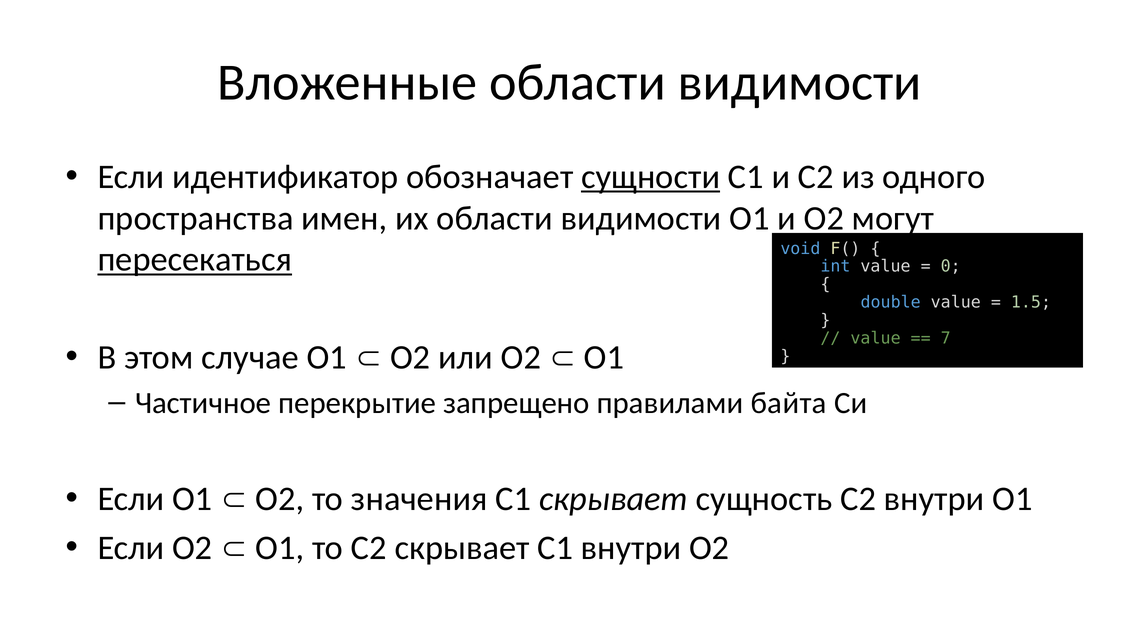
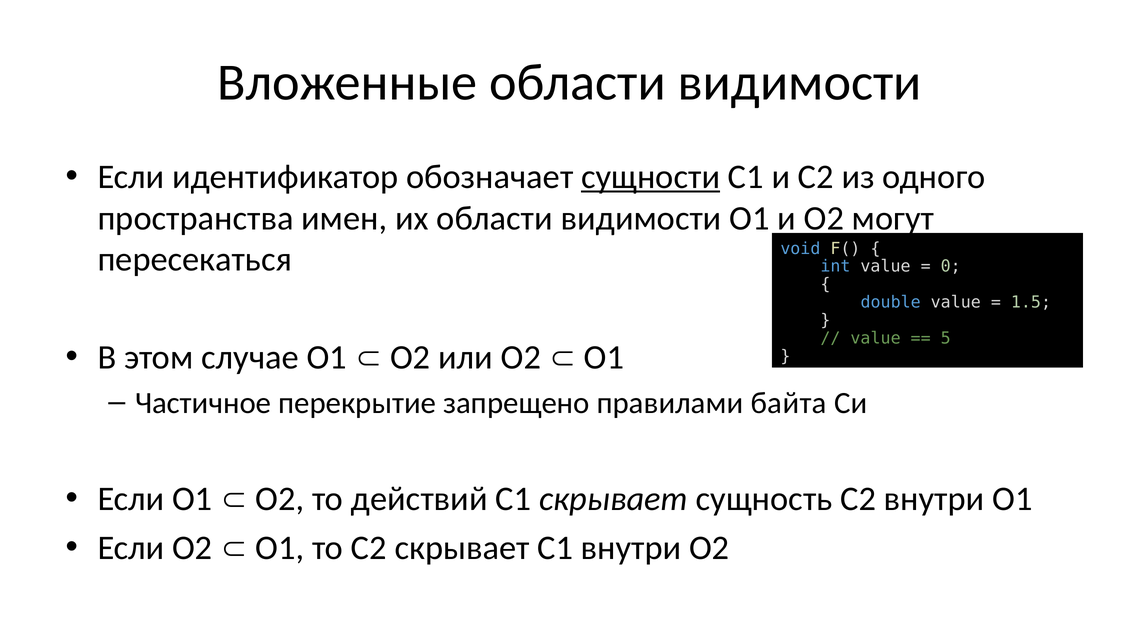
пересекаться underline: present -> none
7: 7 -> 5
значения: значения -> действий
